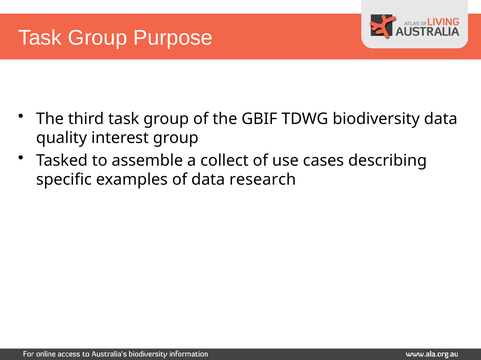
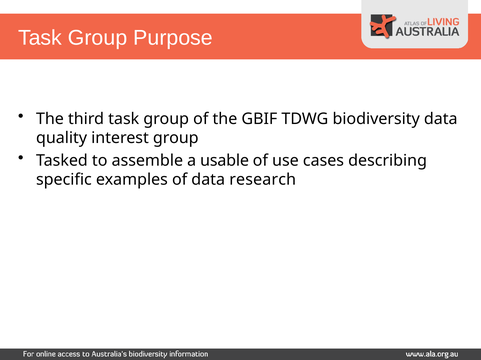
collect: collect -> usable
